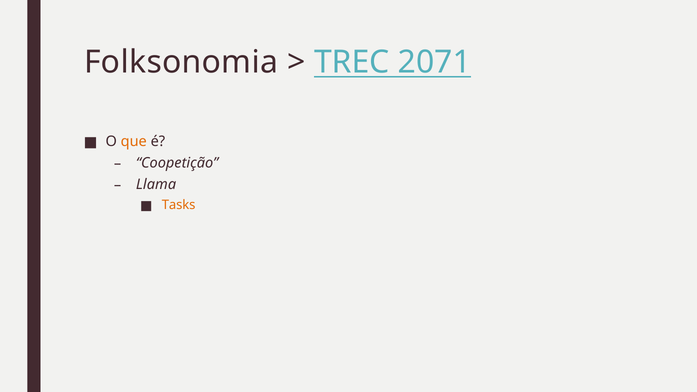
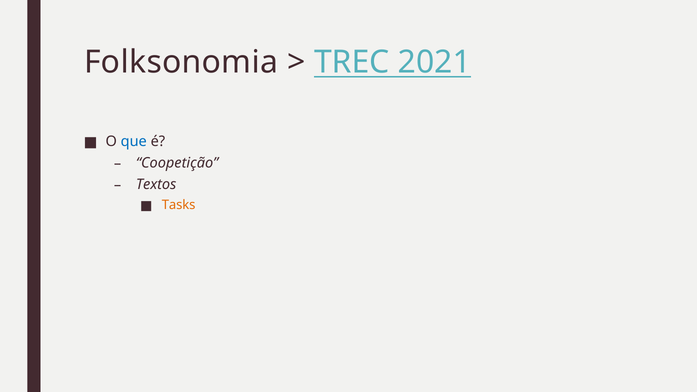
2071: 2071 -> 2021
que colour: orange -> blue
Llama: Llama -> Textos
